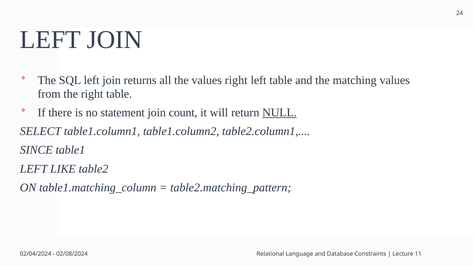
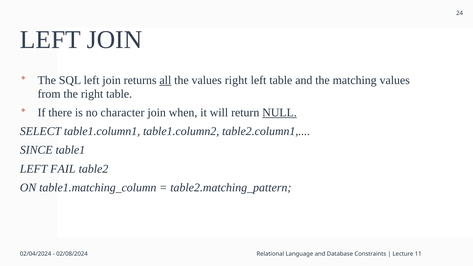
all underline: none -> present
statement: statement -> character
count: count -> when
LIKE: LIKE -> FAIL
